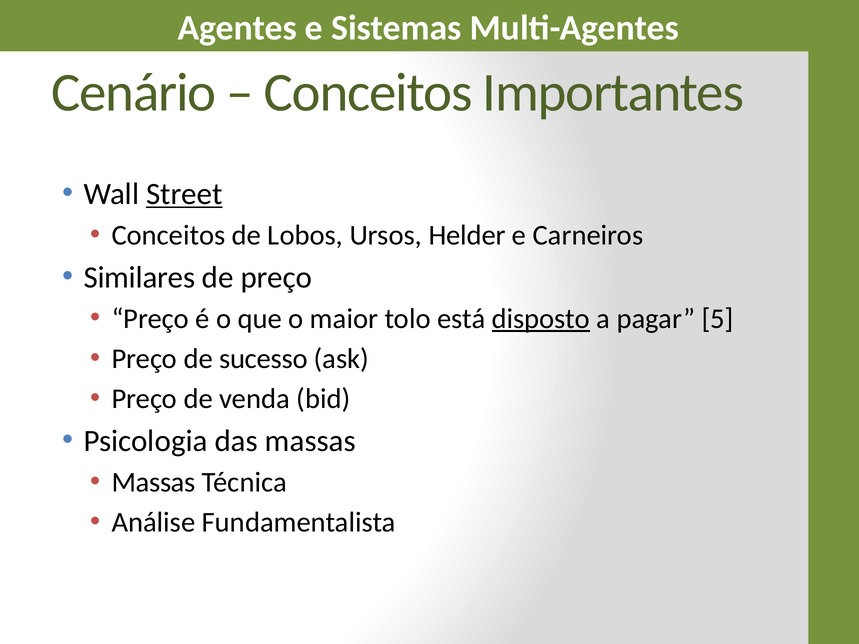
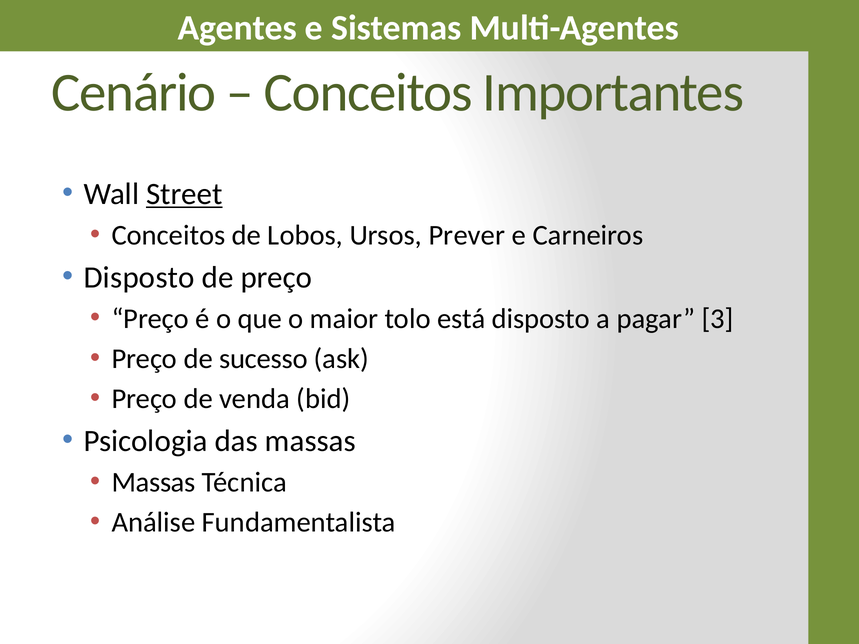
Helder: Helder -> Prever
Similares at (139, 277): Similares -> Disposto
disposto at (541, 319) underline: present -> none
5: 5 -> 3
